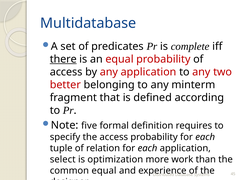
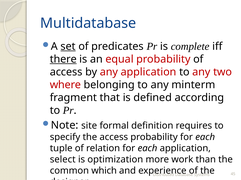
set underline: none -> present
better: better -> where
five: five -> site
common equal: equal -> which
